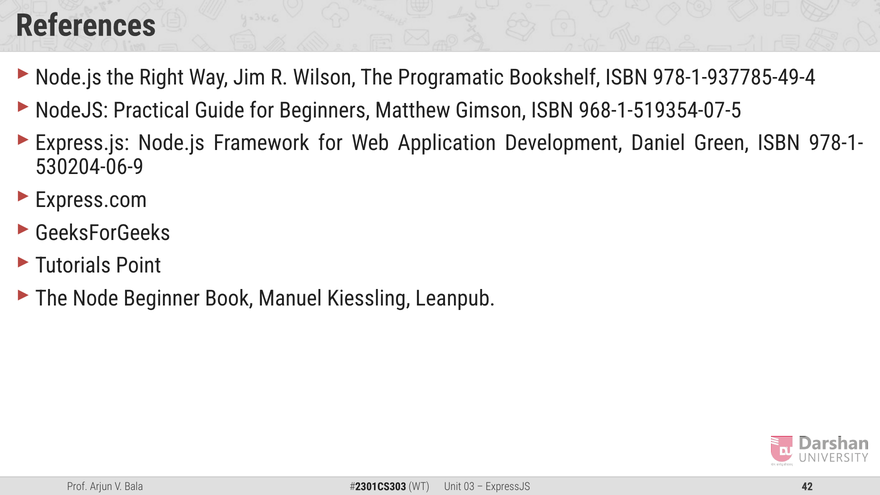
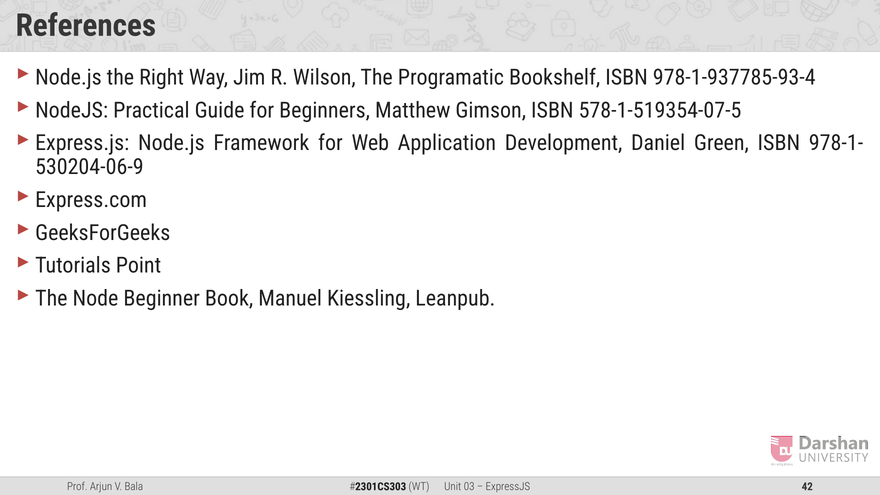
978-1-937785-49-4: 978-1-937785-49-4 -> 978-1-937785-93-4
968-1-519354-07-5: 968-1-519354-07-5 -> 578-1-519354-07-5
